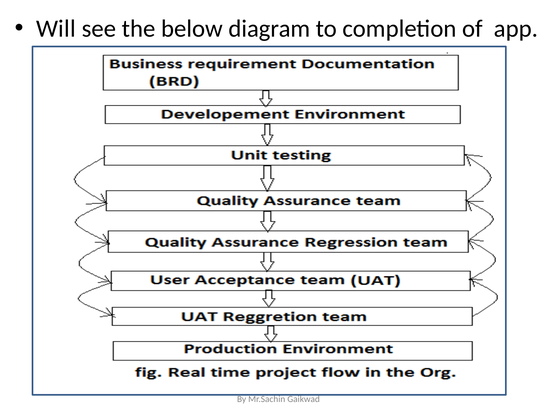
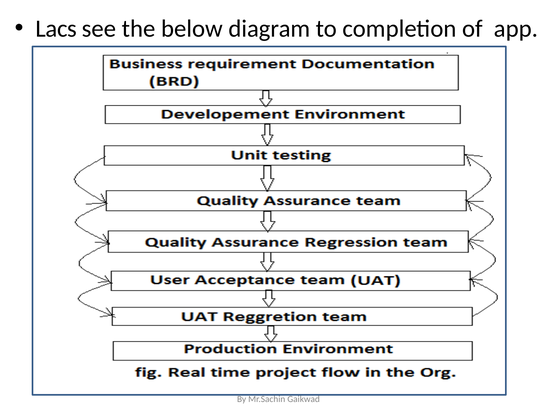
Will: Will -> Lacs
